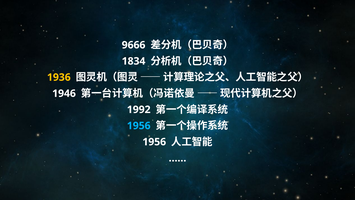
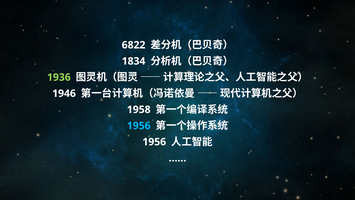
9666: 9666 -> 6822
1936 colour: yellow -> light green
1992: 1992 -> 1958
